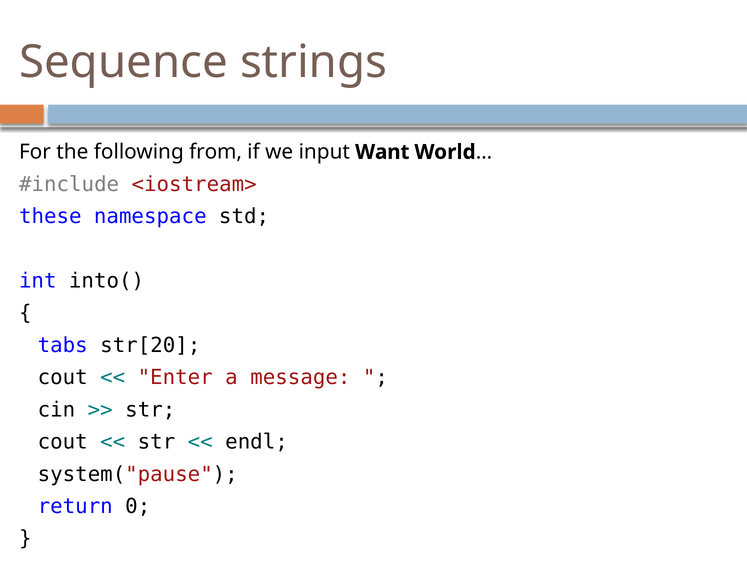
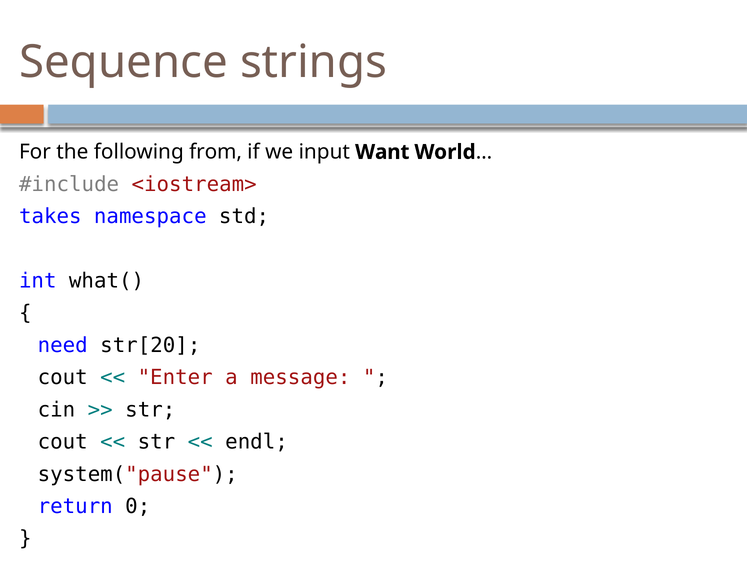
these: these -> takes
into(: into( -> what(
tabs: tabs -> need
